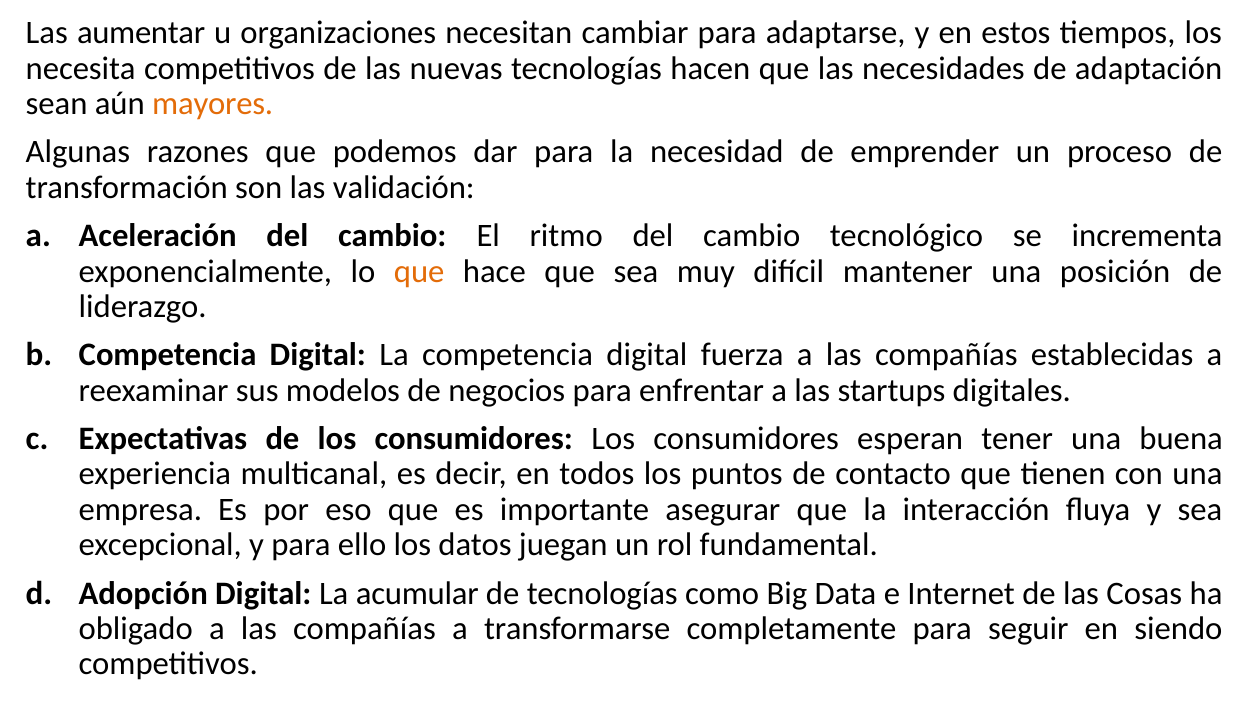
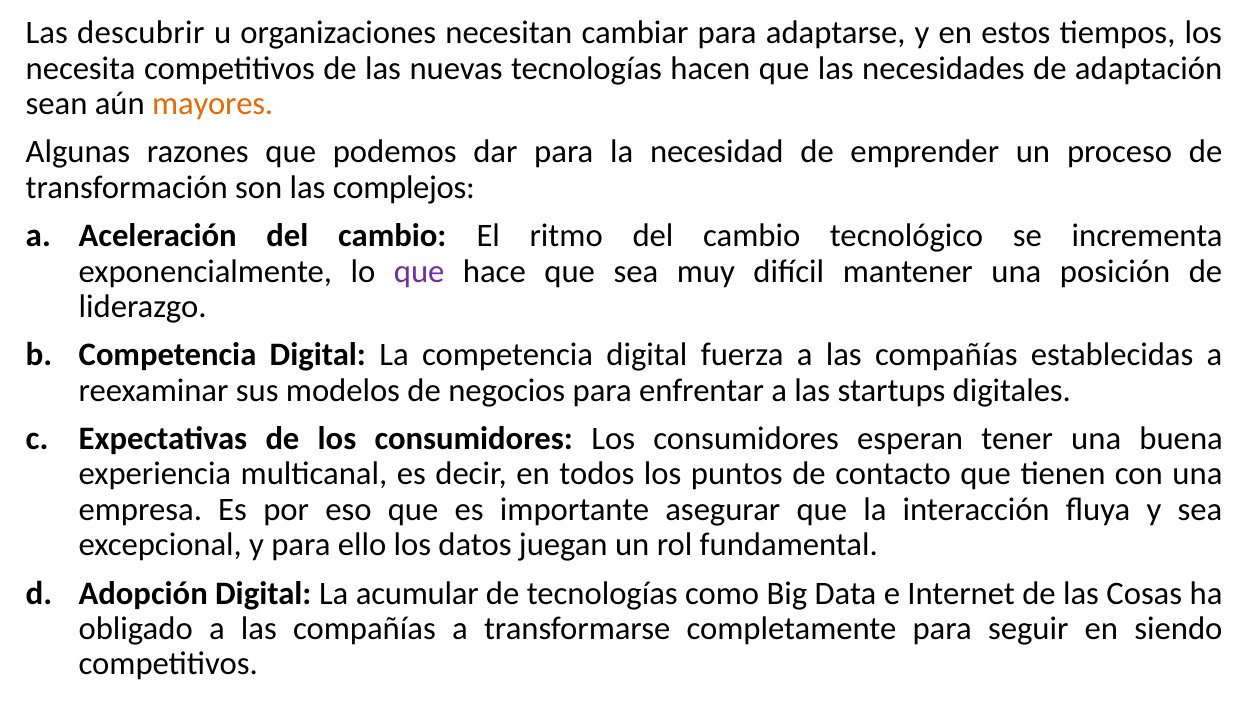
aumentar: aumentar -> descubrir
validación: validación -> complejos
que at (419, 271) colour: orange -> purple
